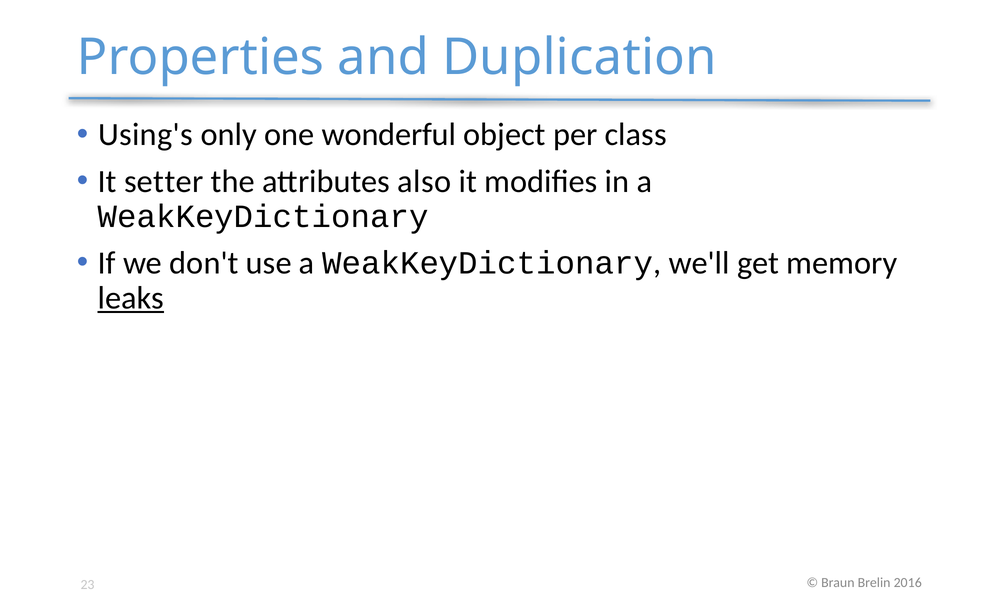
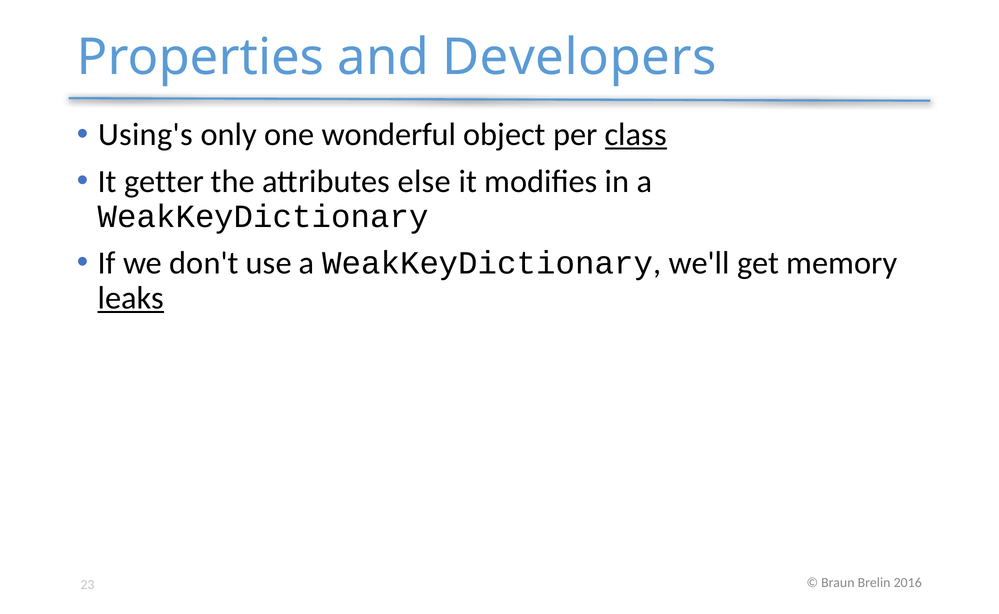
Duplication: Duplication -> Developers
class underline: none -> present
setter: setter -> getter
also: also -> else
